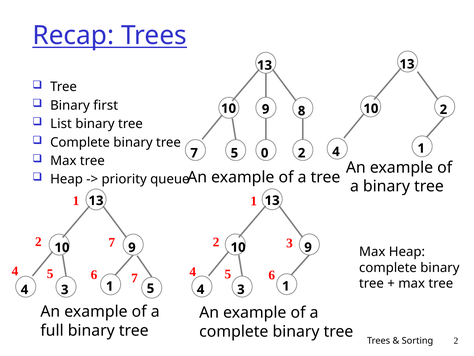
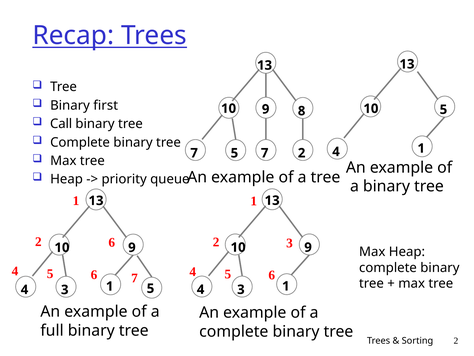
10 2: 2 -> 5
List: List -> Call
7 0: 0 -> 7
2 7: 7 -> 6
